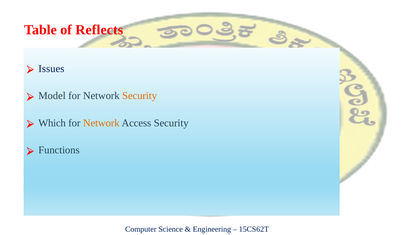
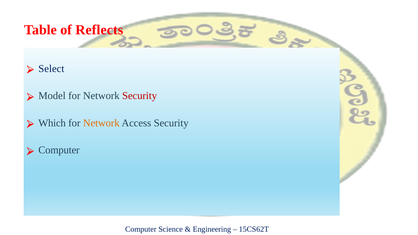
Issues: Issues -> Select
Security at (140, 96) colour: orange -> red
Functions at (59, 150): Functions -> Computer
